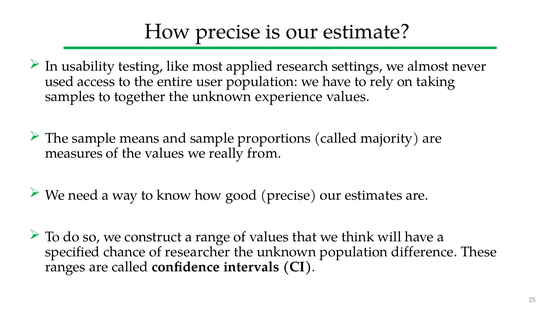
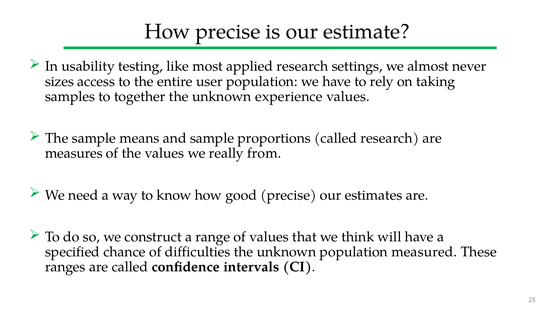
used: used -> sizes
called majority: majority -> research
researcher: researcher -> difficulties
difference: difference -> measured
